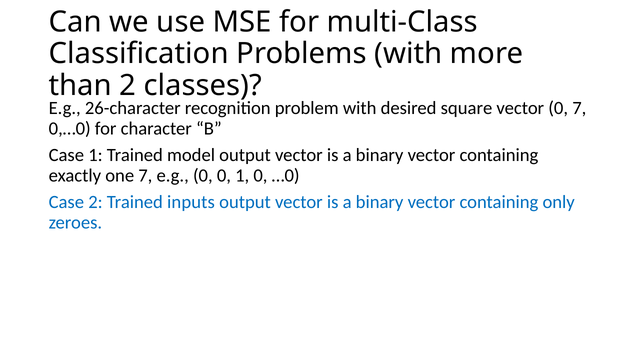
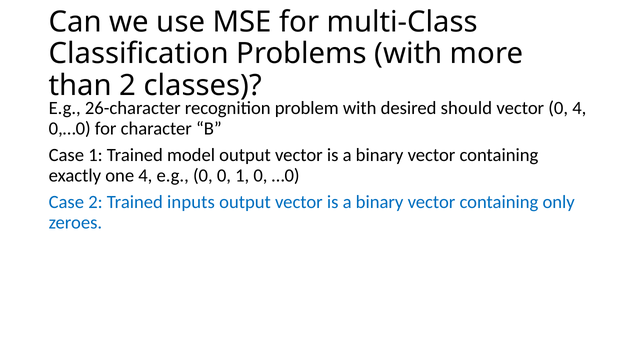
square: square -> should
0 7: 7 -> 4
one 7: 7 -> 4
